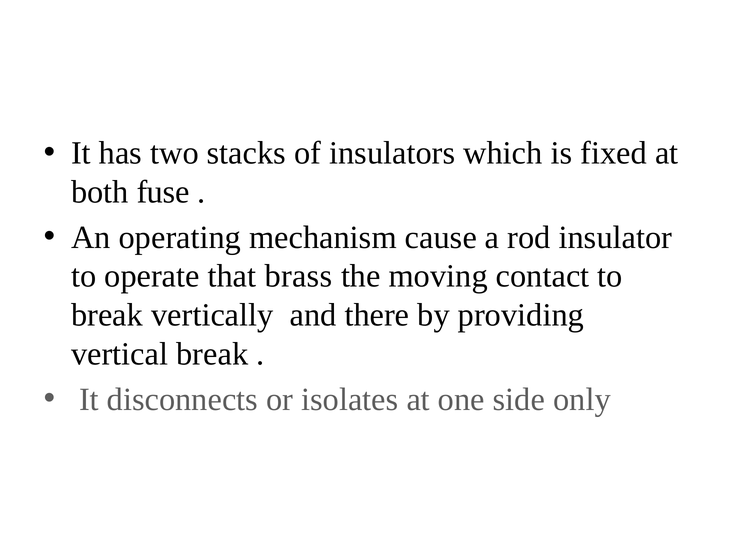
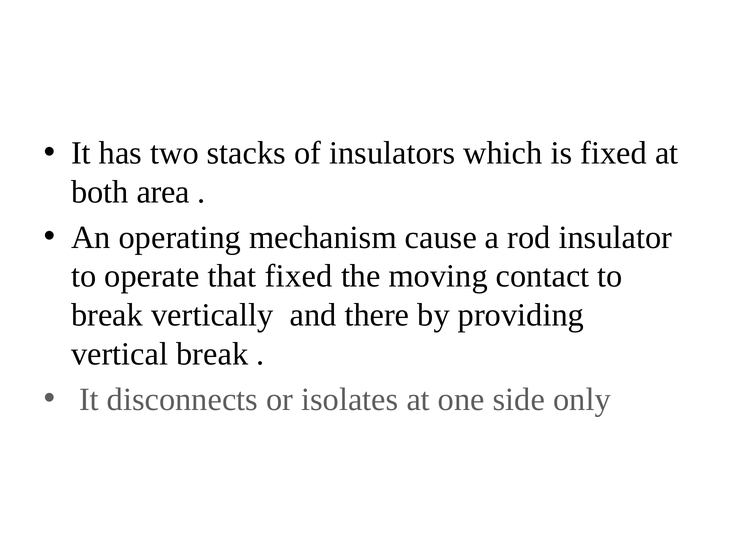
fuse: fuse -> area
that brass: brass -> fixed
